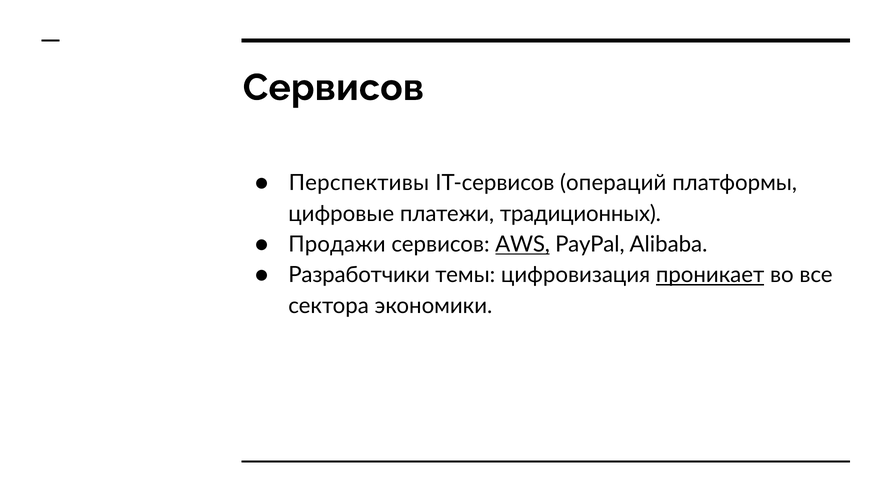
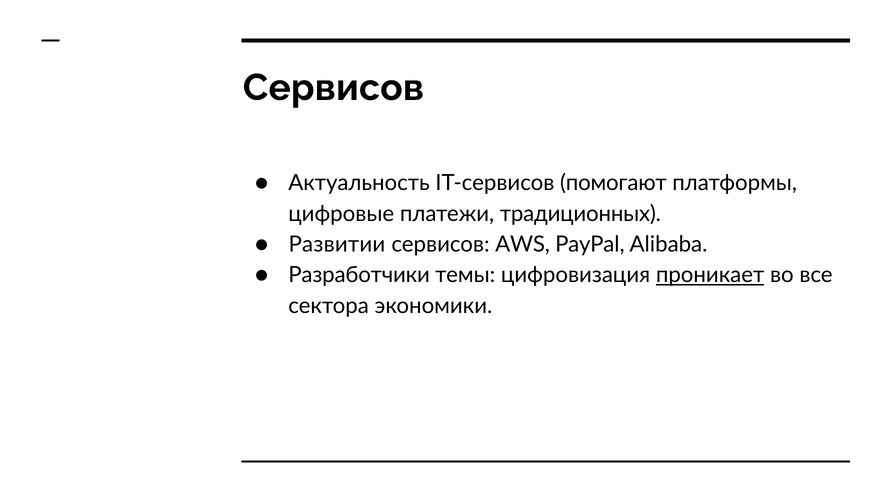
Перспективы: Перспективы -> Актуальность
операций: операций -> помогают
Продажи: Продажи -> Развитии
AWS underline: present -> none
